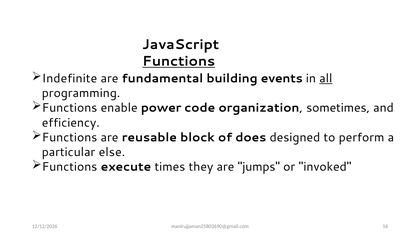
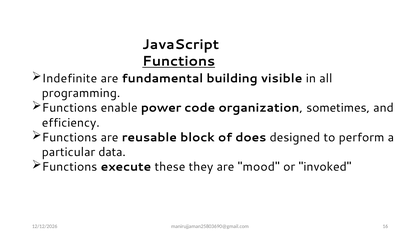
events: events -> visible
all underline: present -> none
else: else -> data
times: times -> these
jumps: jumps -> mood
